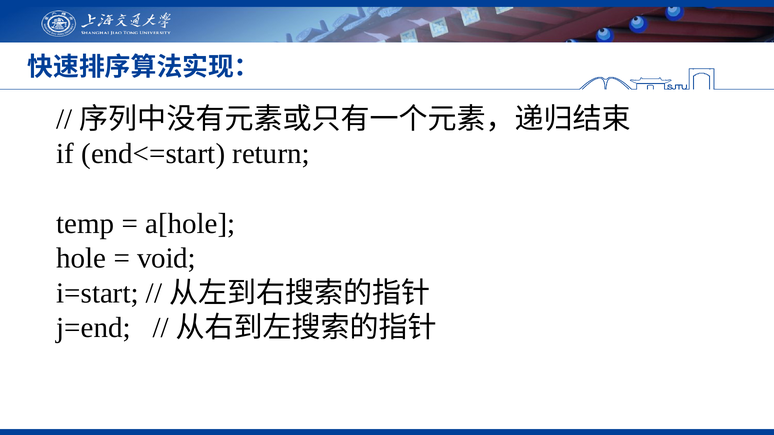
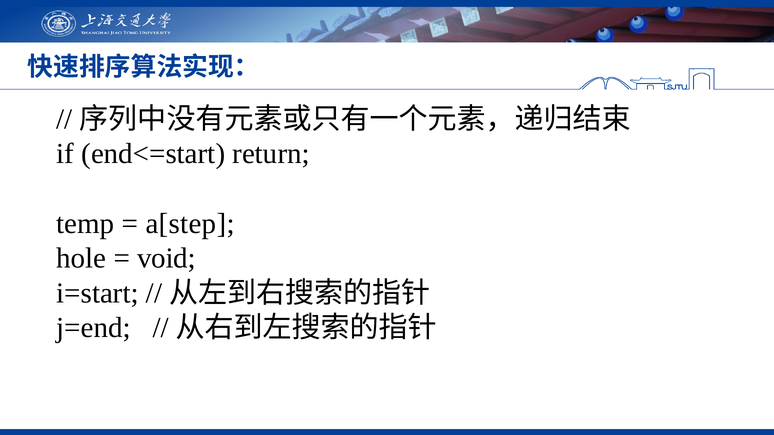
a[hole: a[hole -> a[step
